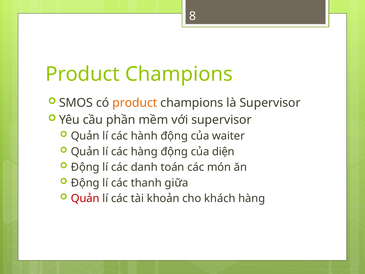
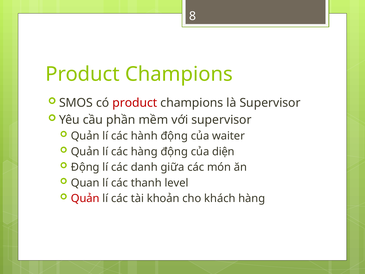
product at (135, 103) colour: orange -> red
toán: toán -> giữa
Động at (85, 183): Động -> Quan
giữa: giữa -> level
